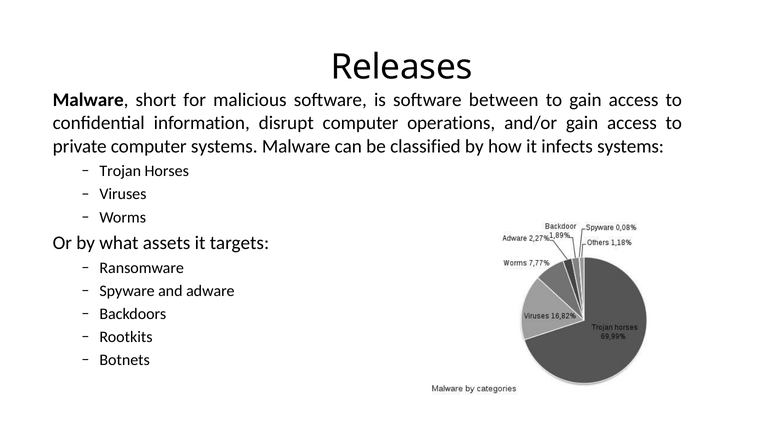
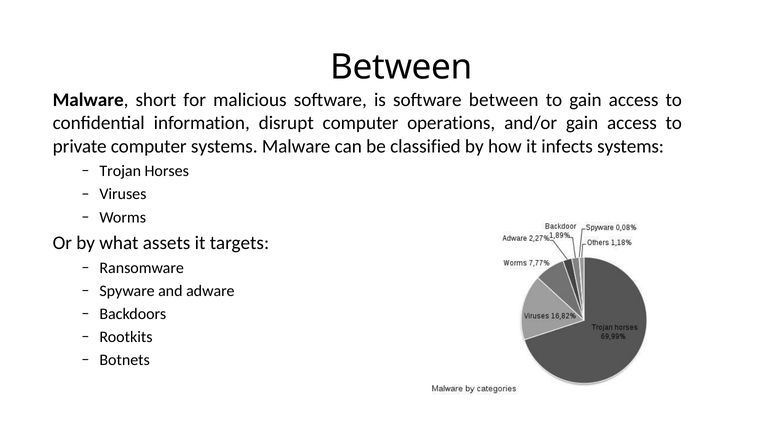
Releases at (401, 67): Releases -> Between
